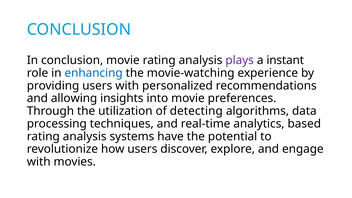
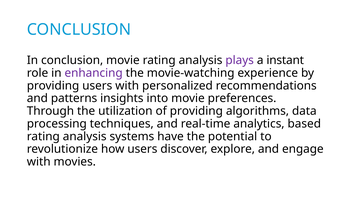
enhancing colour: blue -> purple
allowing: allowing -> patterns
of detecting: detecting -> providing
